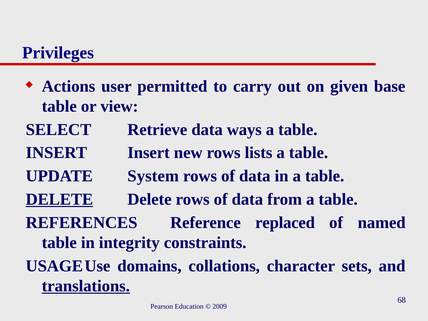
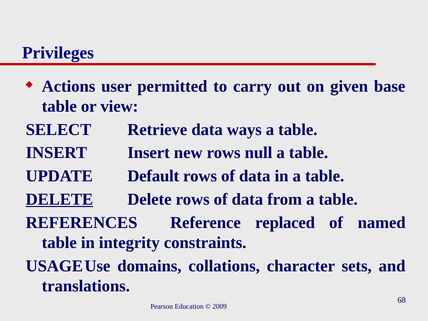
lists: lists -> null
System: System -> Default
translations underline: present -> none
